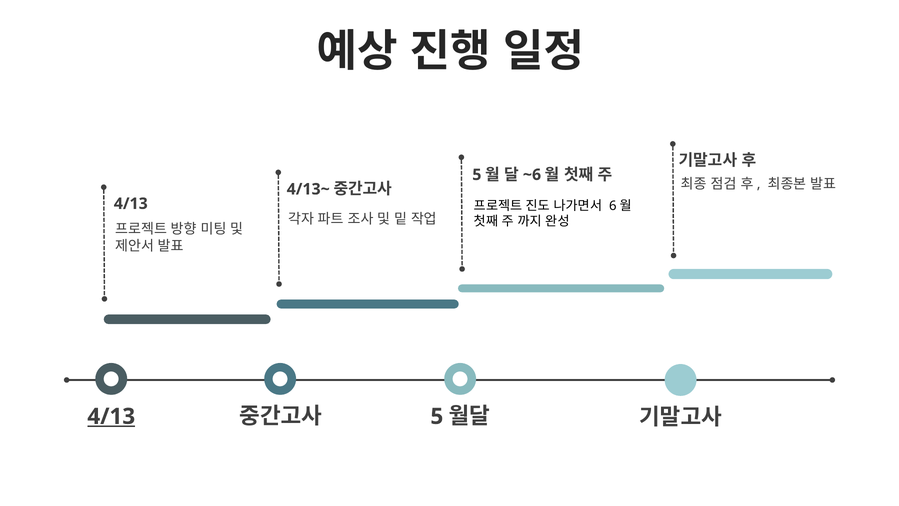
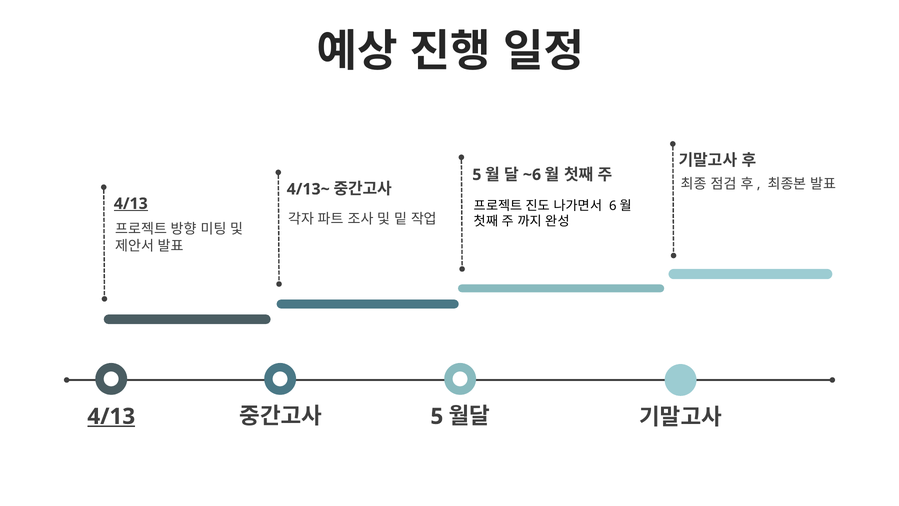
4/13 at (131, 204) underline: none -> present
